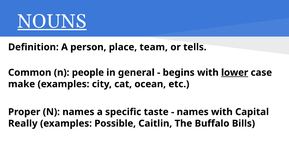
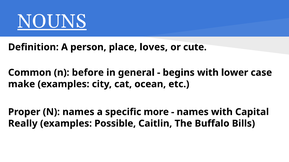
team: team -> loves
tells: tells -> cute
people: people -> before
lower underline: present -> none
taste: taste -> more
